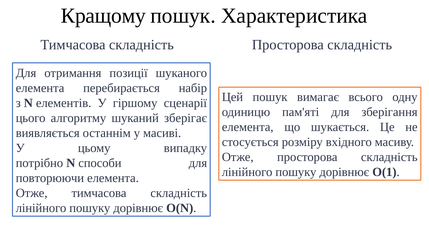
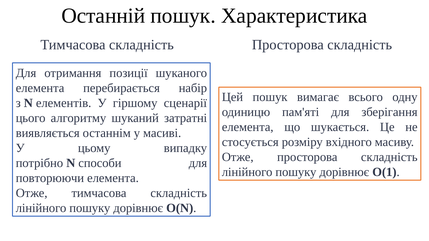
Кращому: Кращому -> Останній
зберігає: зберігає -> затратні
